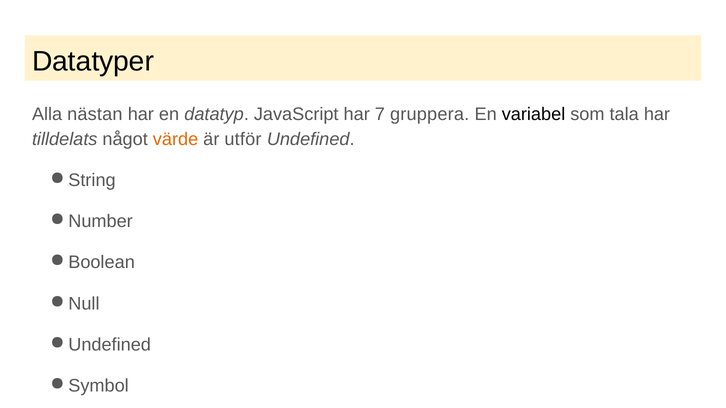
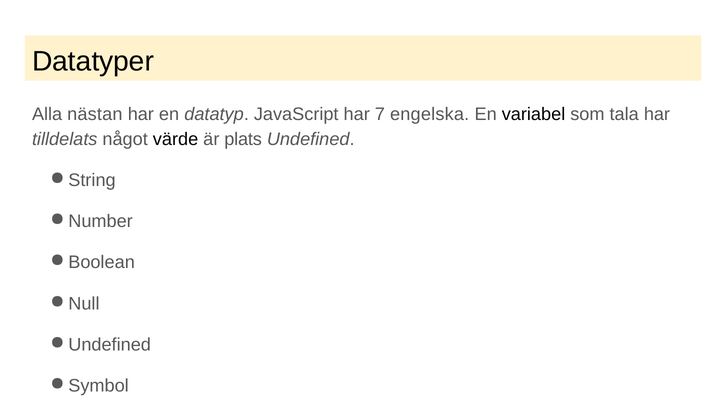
gruppera: gruppera -> engelska
värde colour: orange -> black
utför: utför -> plats
